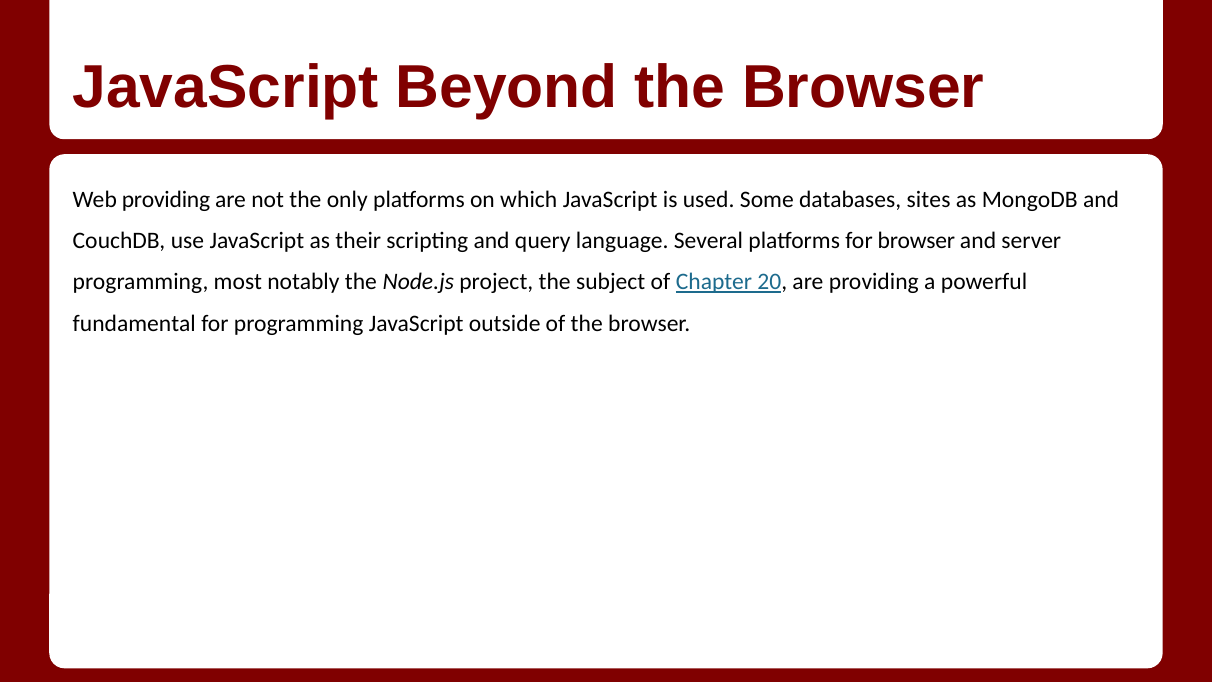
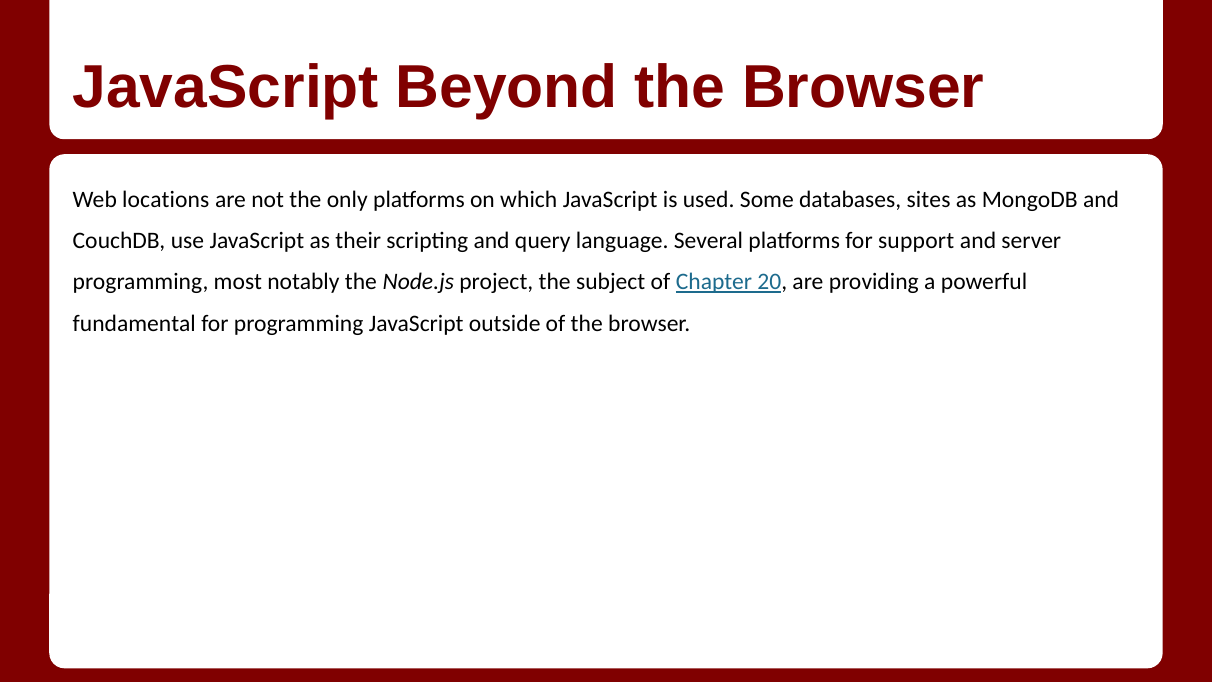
Web providing: providing -> locations
for browser: browser -> support
